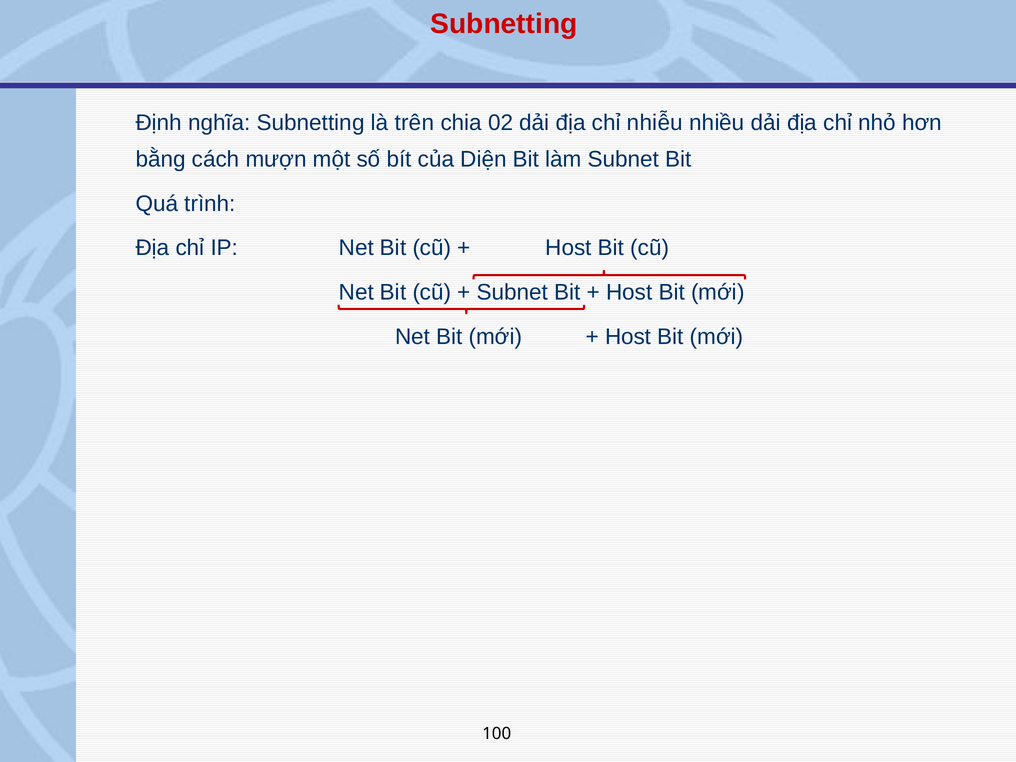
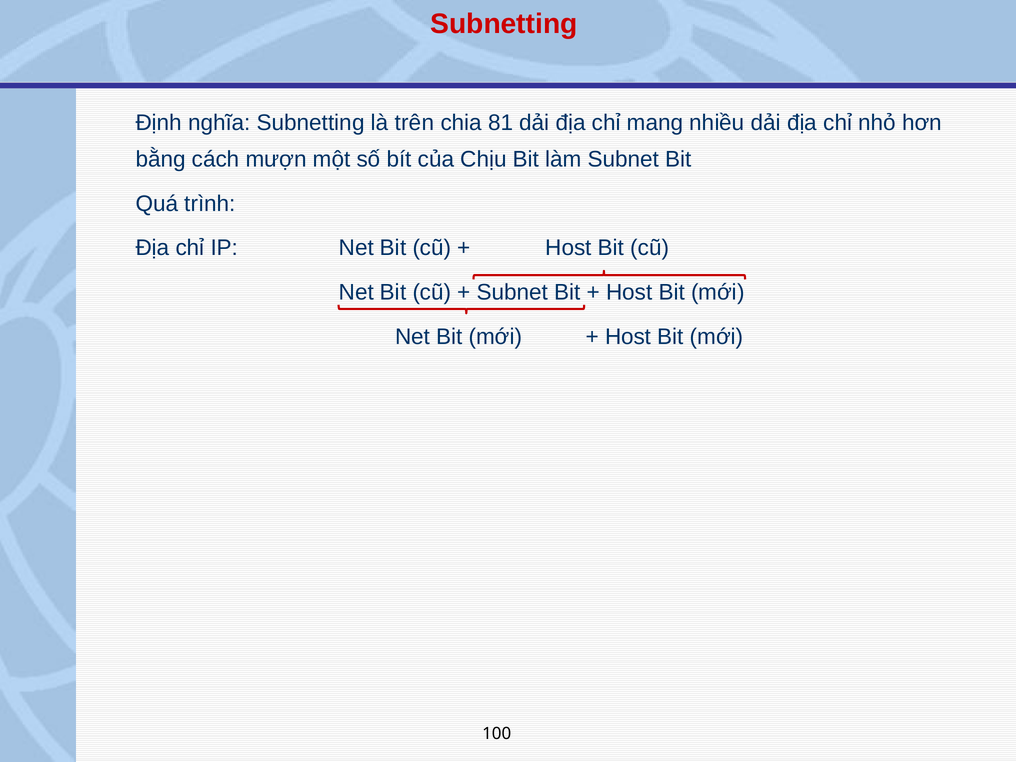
02: 02 -> 81
nhiễu: nhiễu -> mang
Diện: Diện -> Chịu
